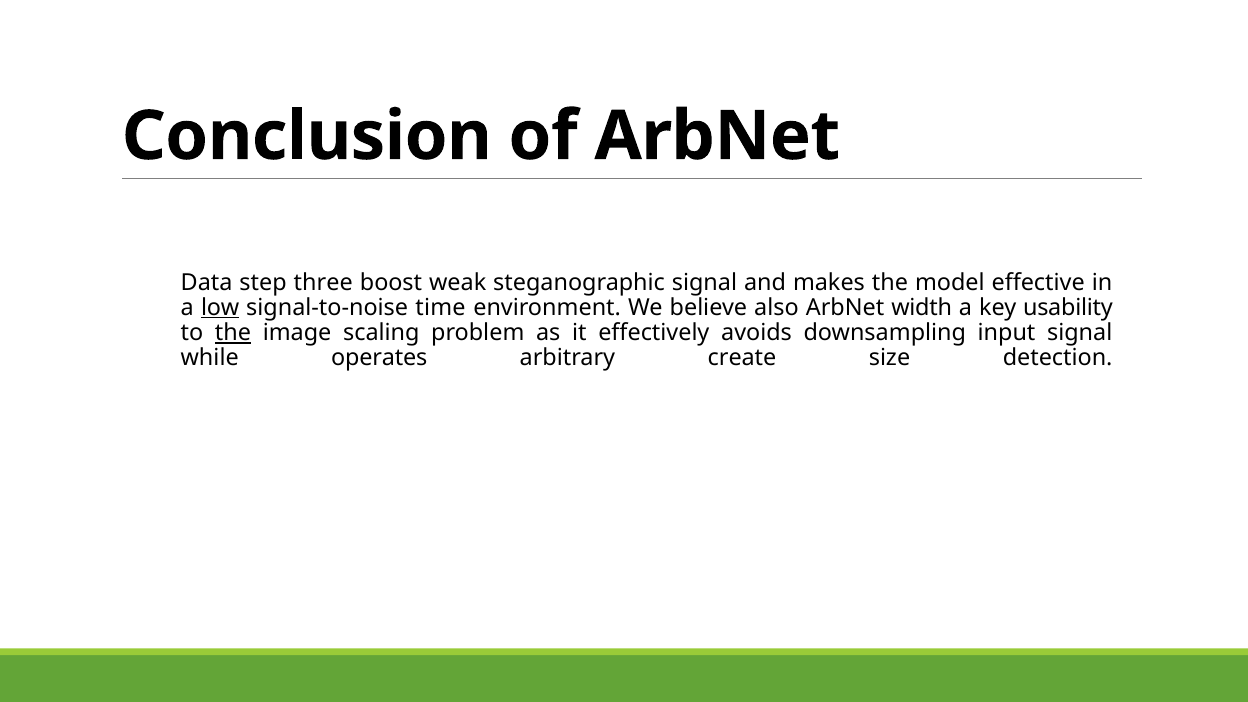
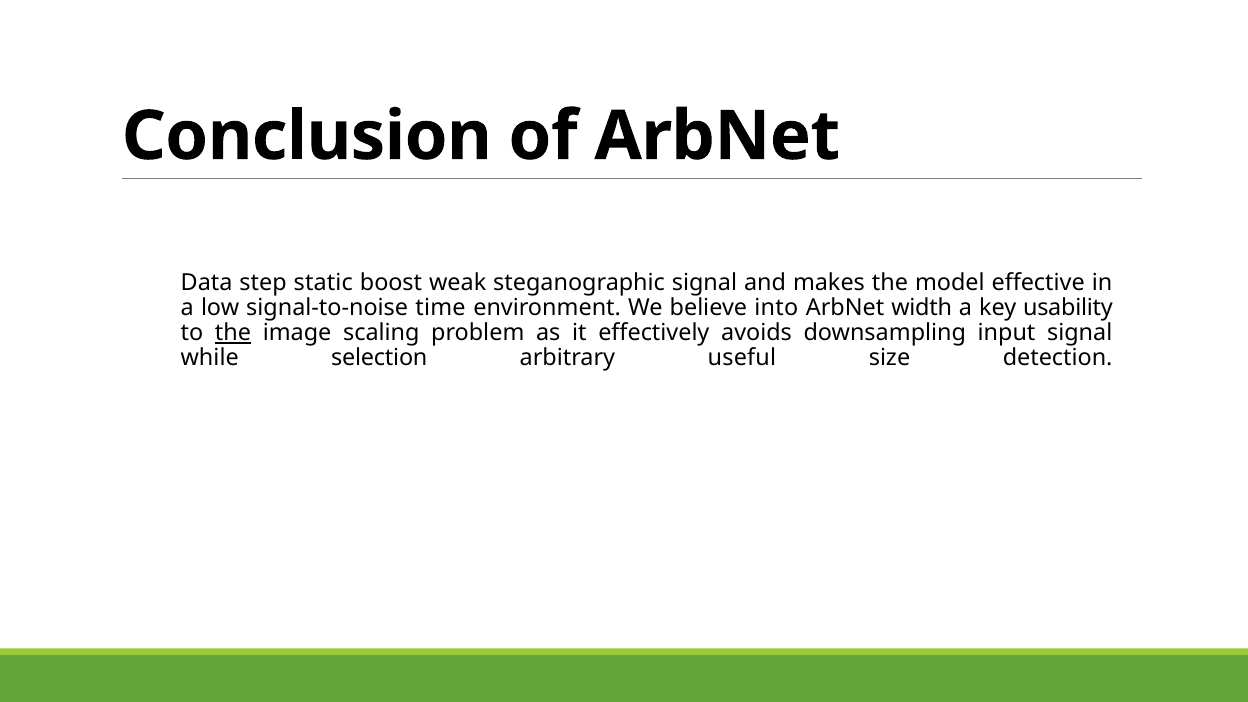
three: three -> static
low underline: present -> none
also: also -> into
operates: operates -> selection
create: create -> useful
